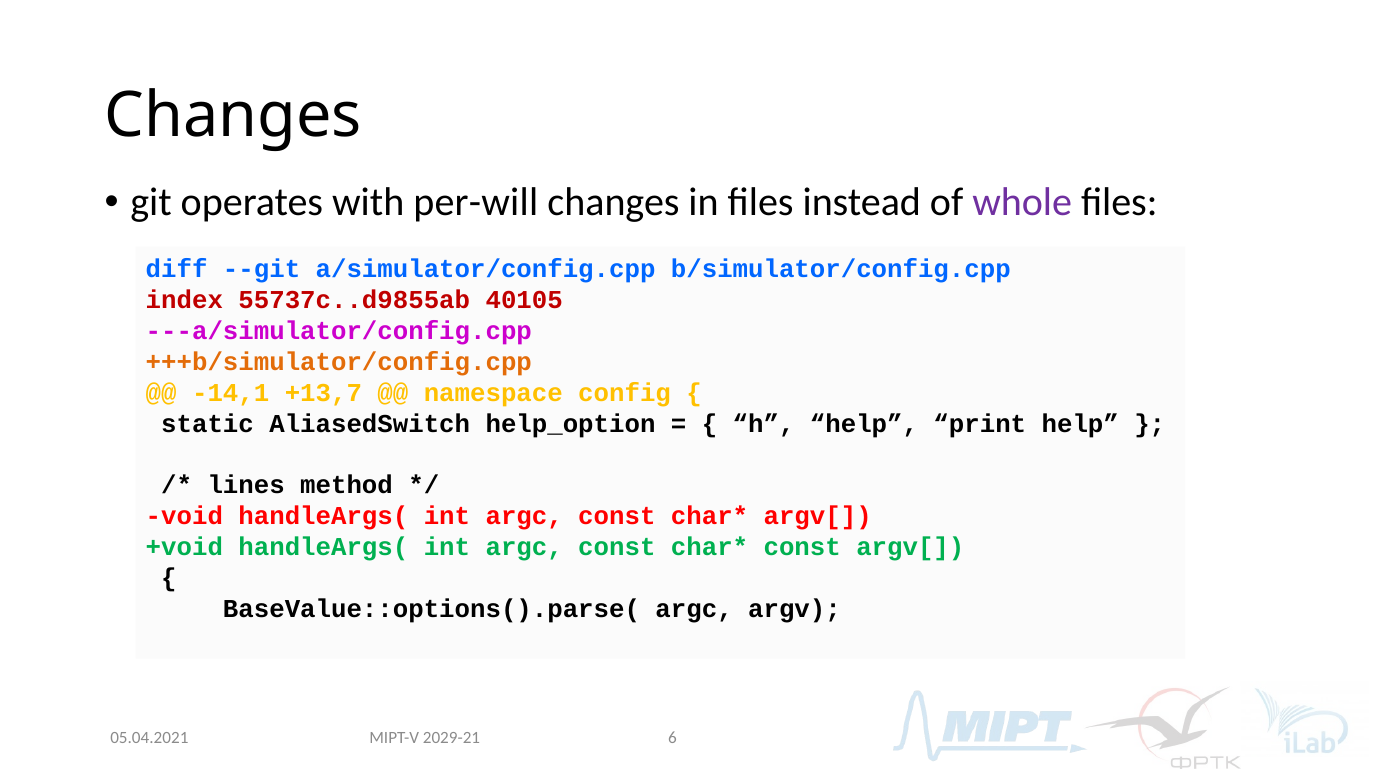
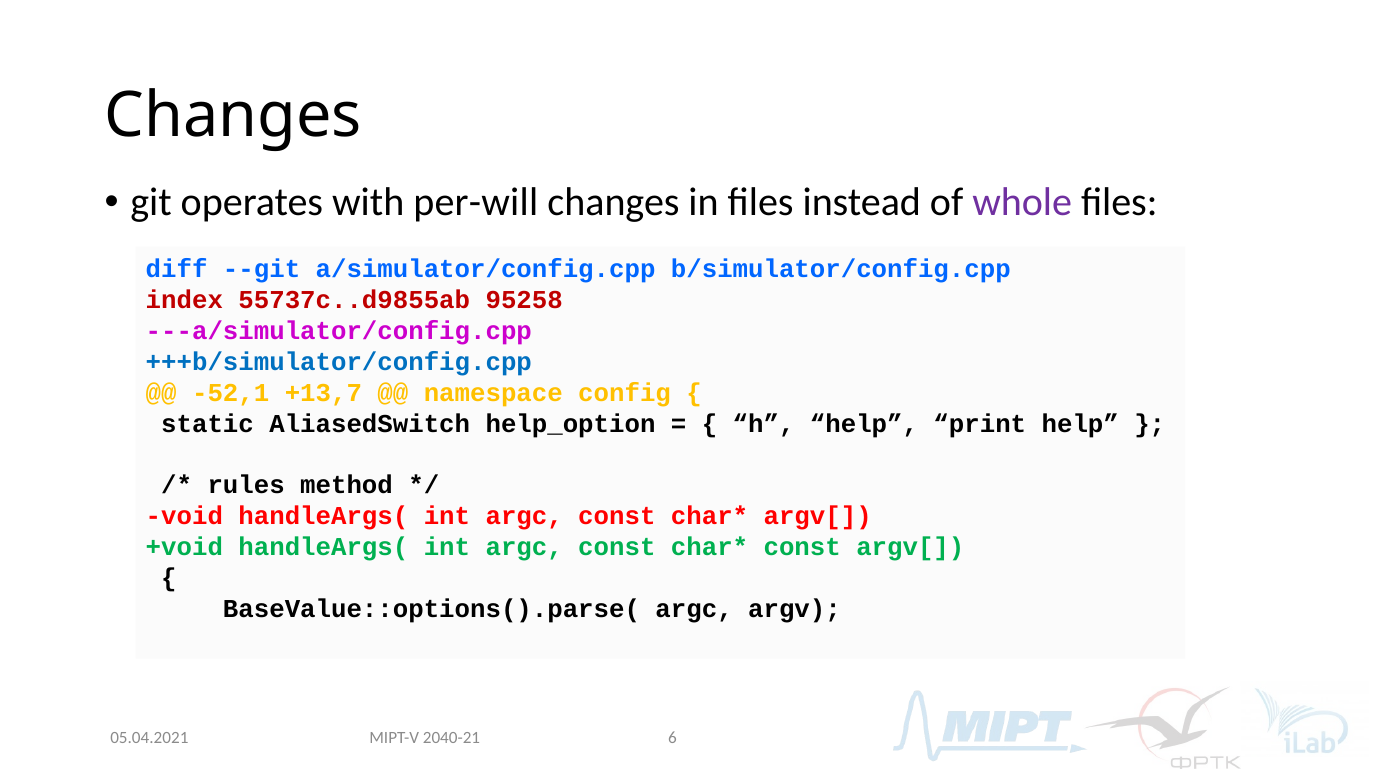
40105: 40105 -> 95258
+++b/simulator/config.cpp colour: orange -> blue
-14,1: -14,1 -> -52,1
lines: lines -> rules
2029-21: 2029-21 -> 2040-21
